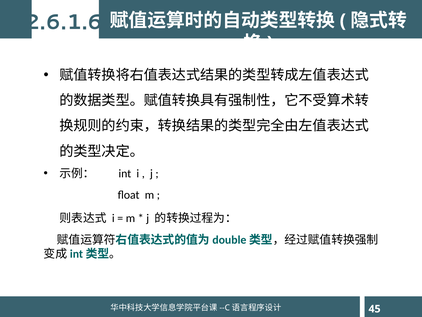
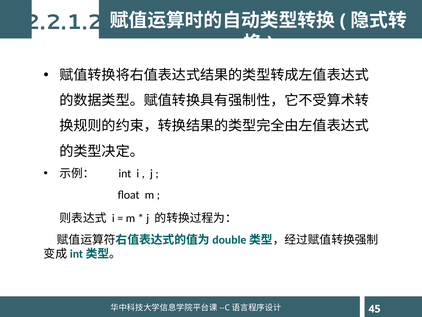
2.6.1.6: 2.6.1.6 -> 2.2.1.2
